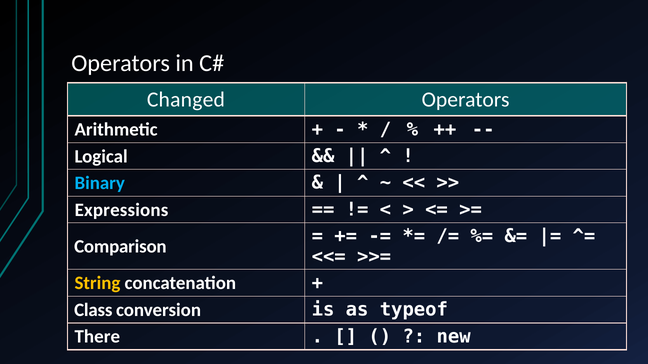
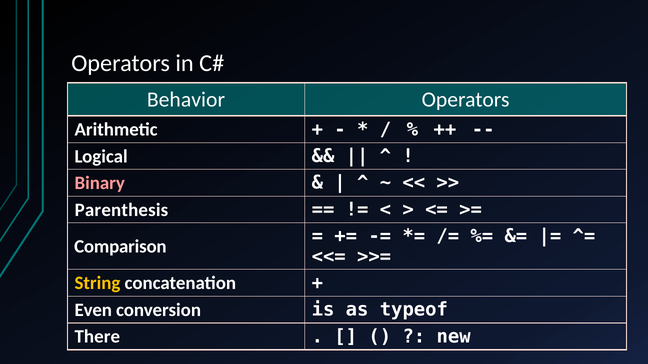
Changed: Changed -> Behavior
Binary colour: light blue -> pink
Expressions: Expressions -> Parenthesis
Class: Class -> Even
